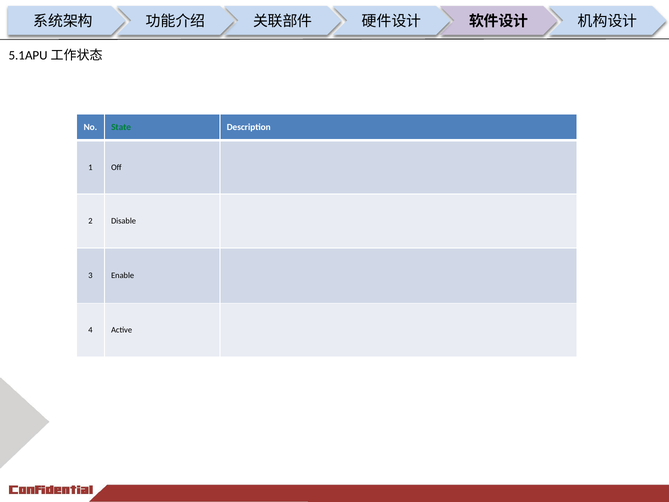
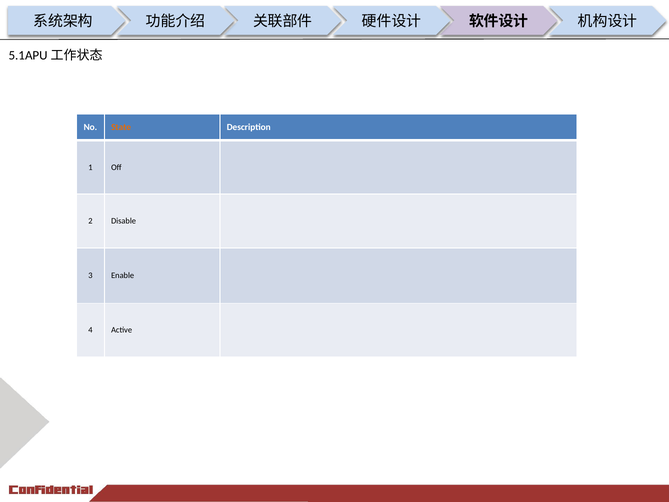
State colour: green -> orange
